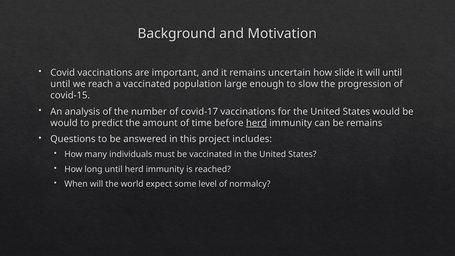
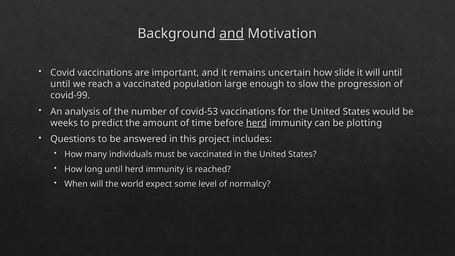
and at (232, 34) underline: none -> present
covid-15: covid-15 -> covid-99
covid-17: covid-17 -> covid-53
would at (64, 123): would -> weeks
be remains: remains -> plotting
